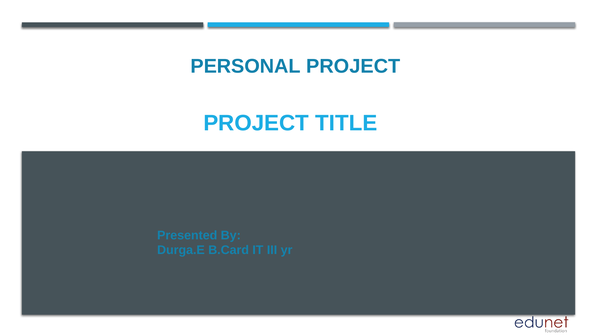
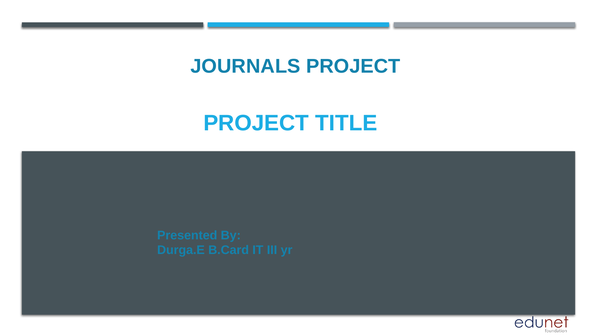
PERSONAL: PERSONAL -> JOURNALS
